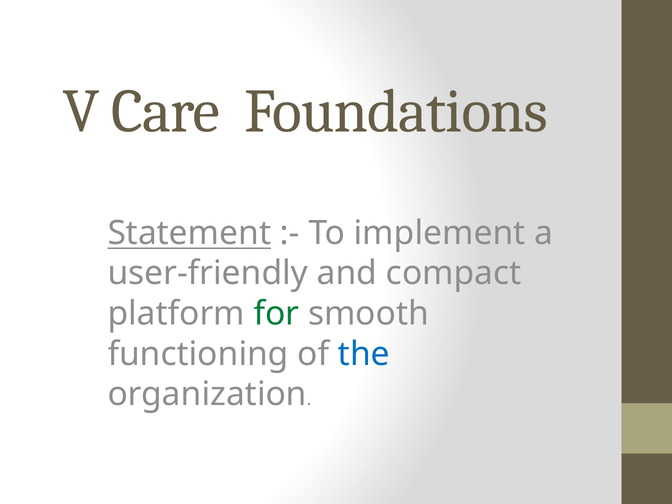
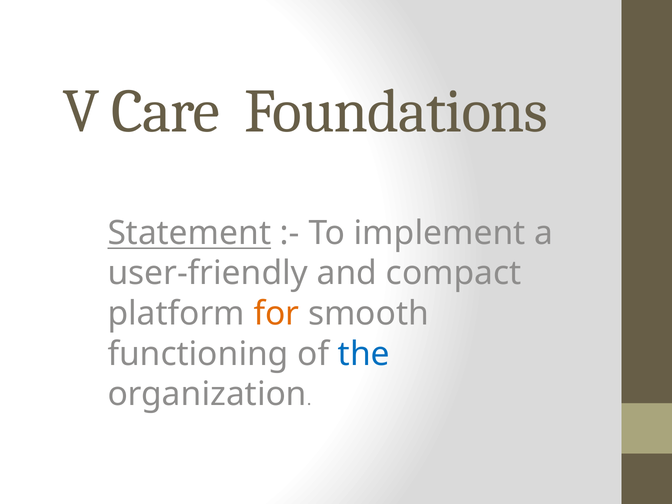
for colour: green -> orange
